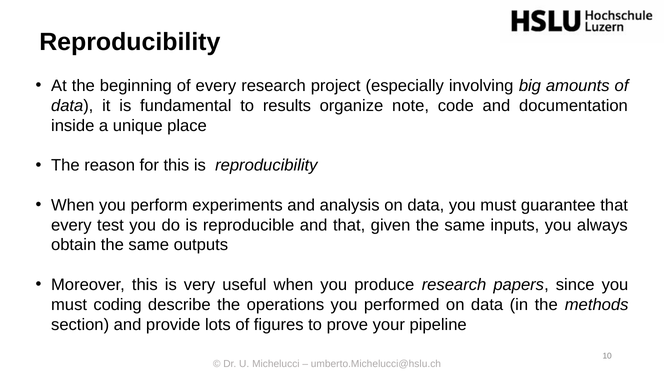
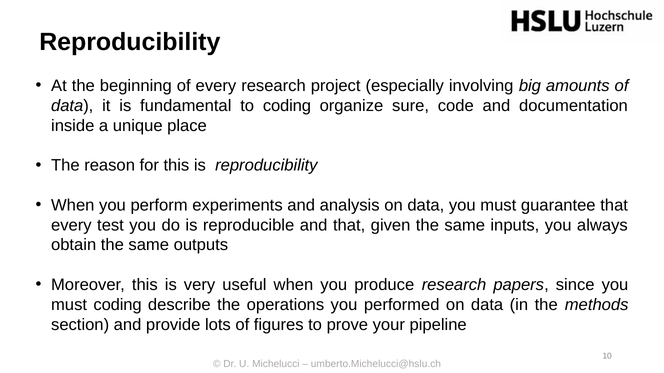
to results: results -> coding
note: note -> sure
